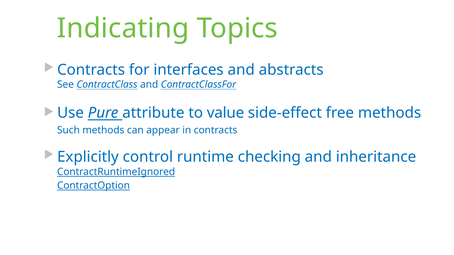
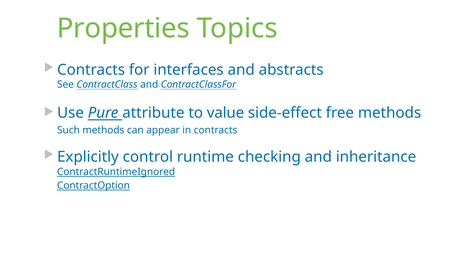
Indicating: Indicating -> Properties
